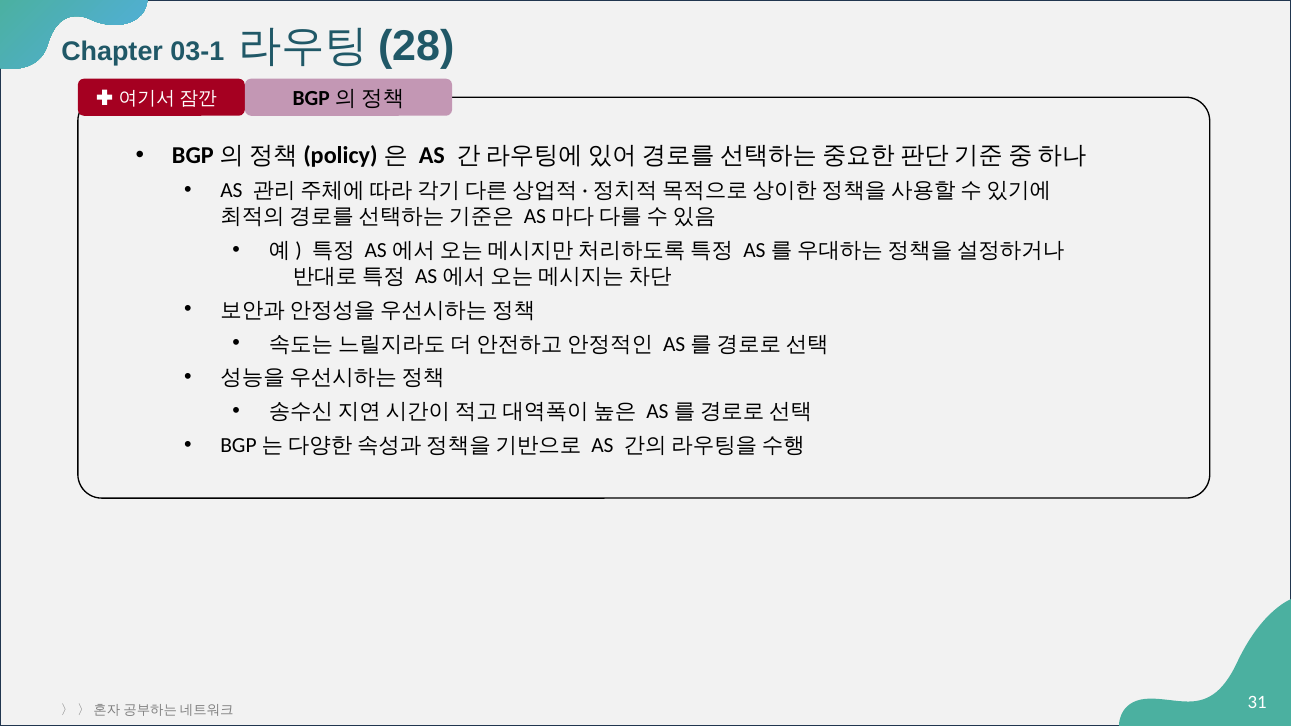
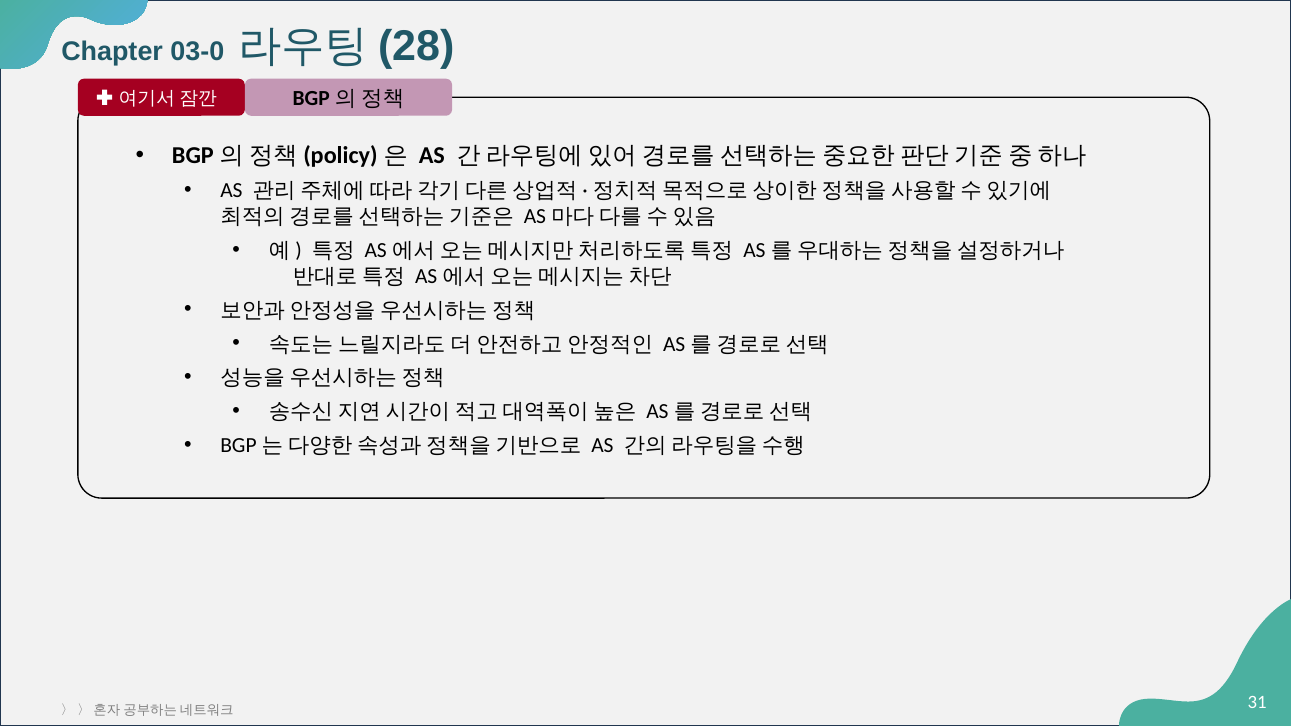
03-1: 03-1 -> 03-0
